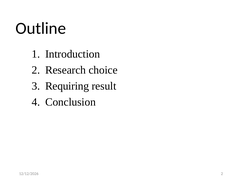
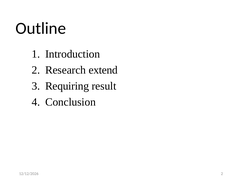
choice: choice -> extend
